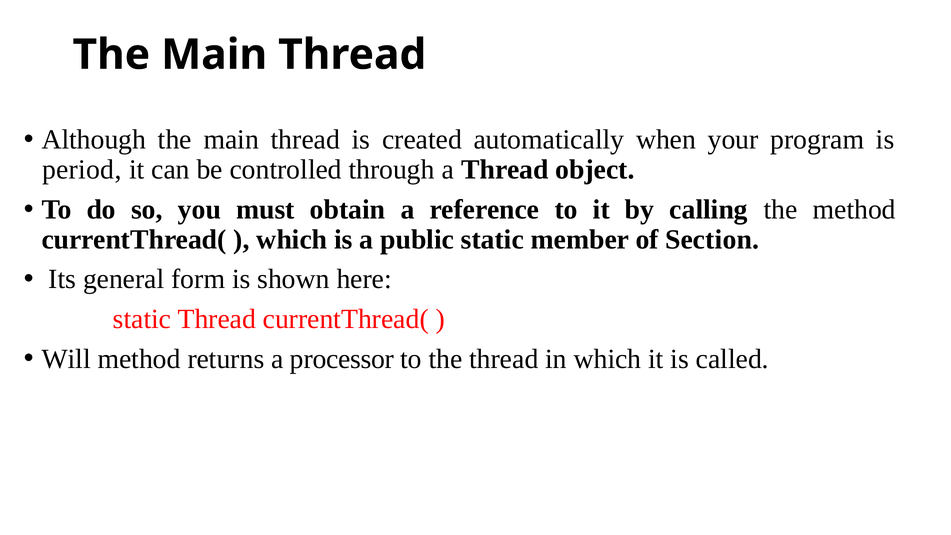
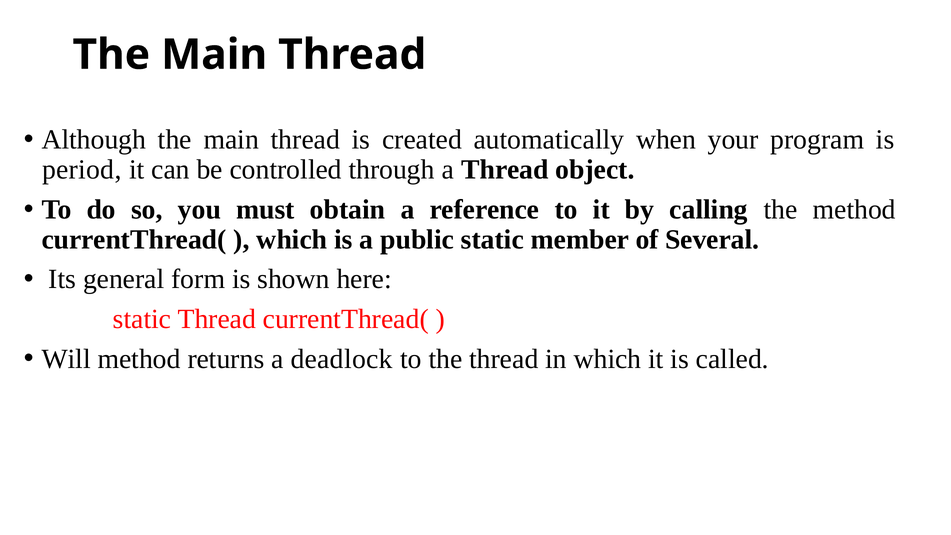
Section: Section -> Several
processor: processor -> deadlock
